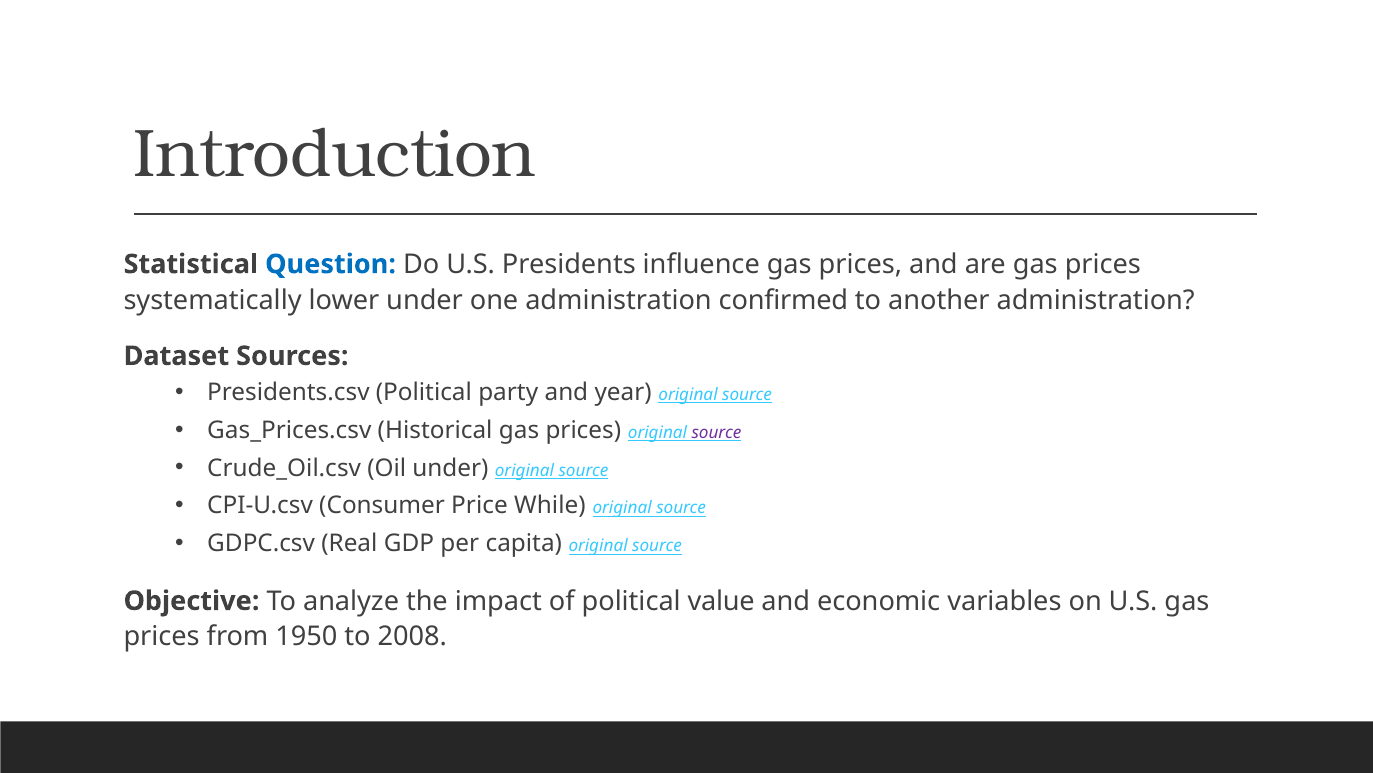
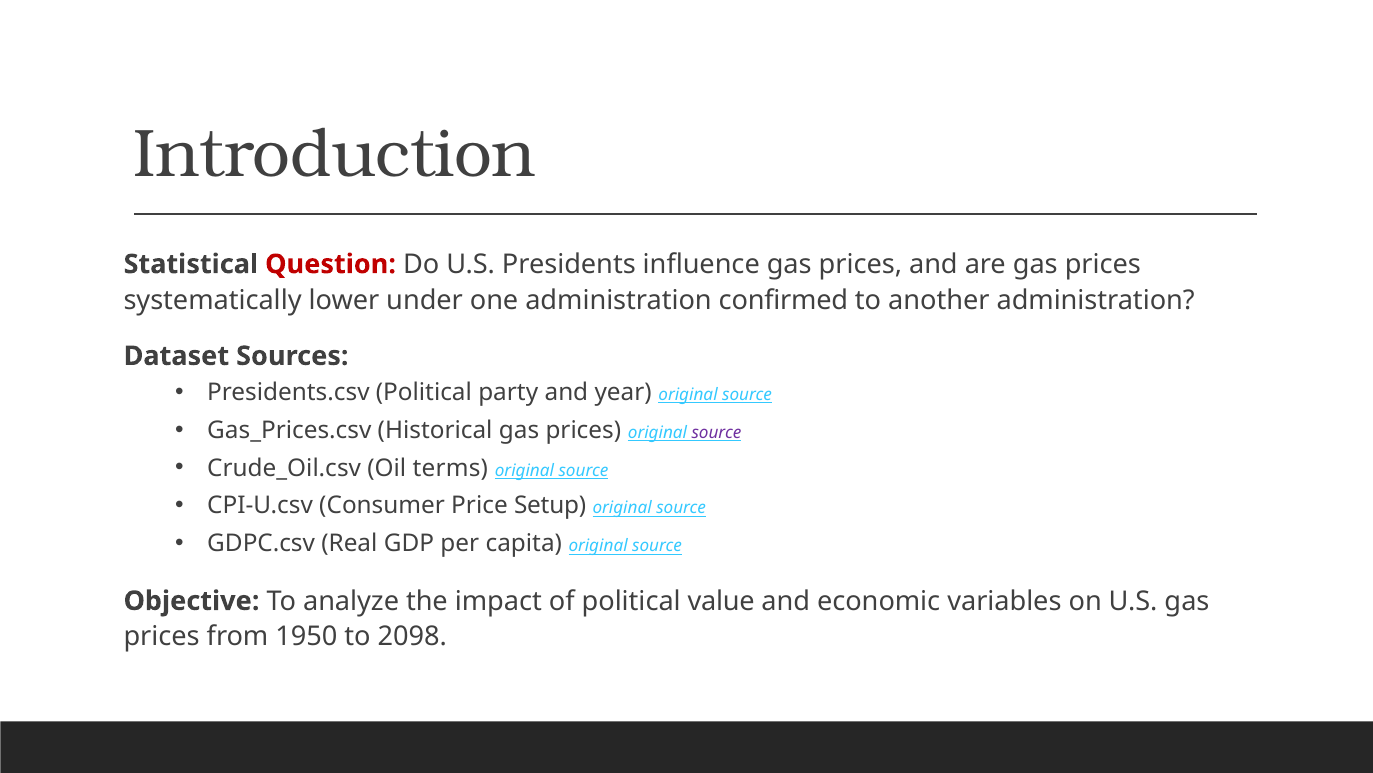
Question colour: blue -> red
Oil under: under -> terms
While: While -> Setup
2008: 2008 -> 2098
